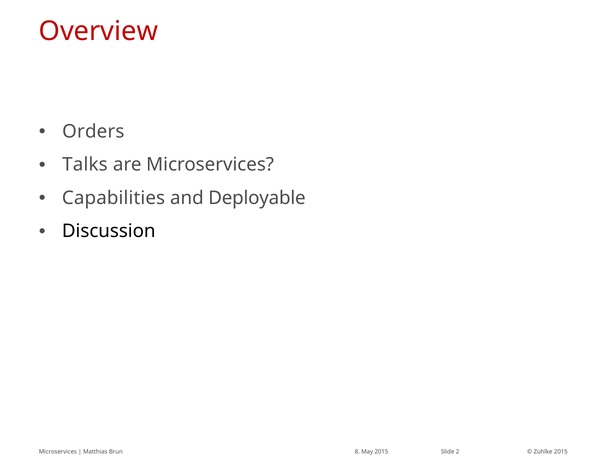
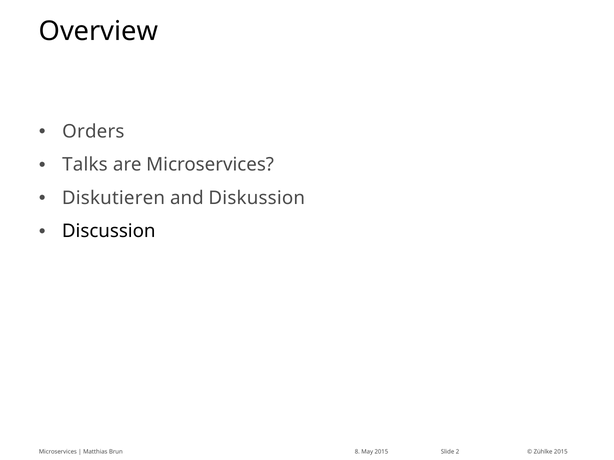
Overview colour: red -> black
Capabilities: Capabilities -> Diskutieren
Deployable: Deployable -> Diskussion
